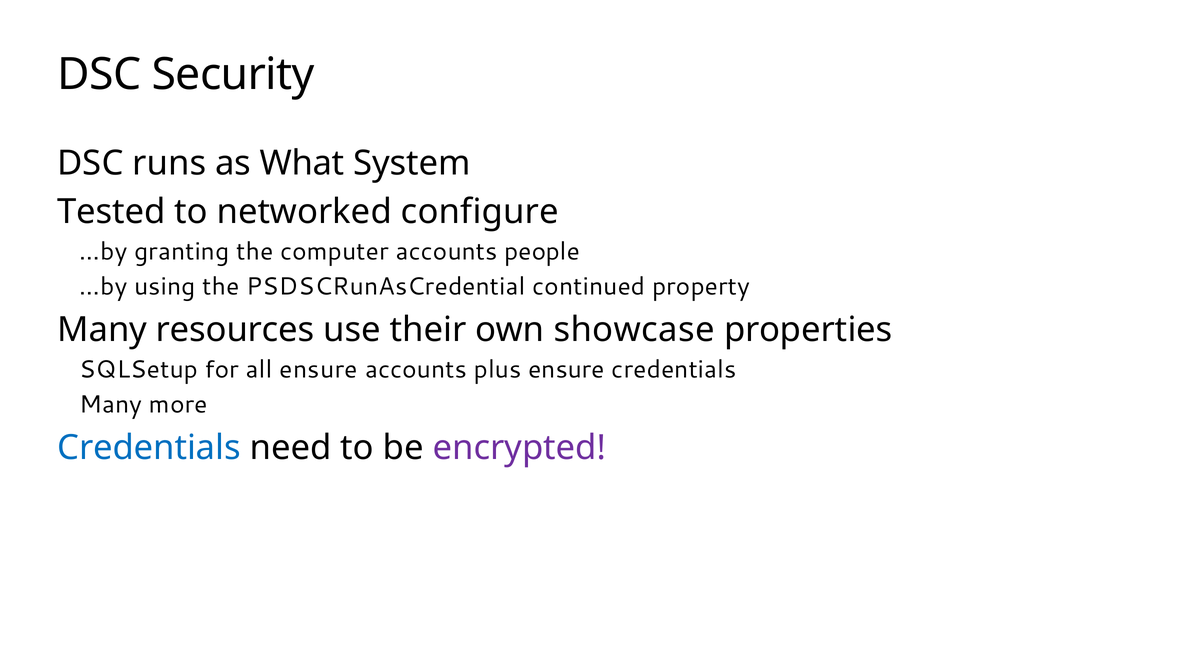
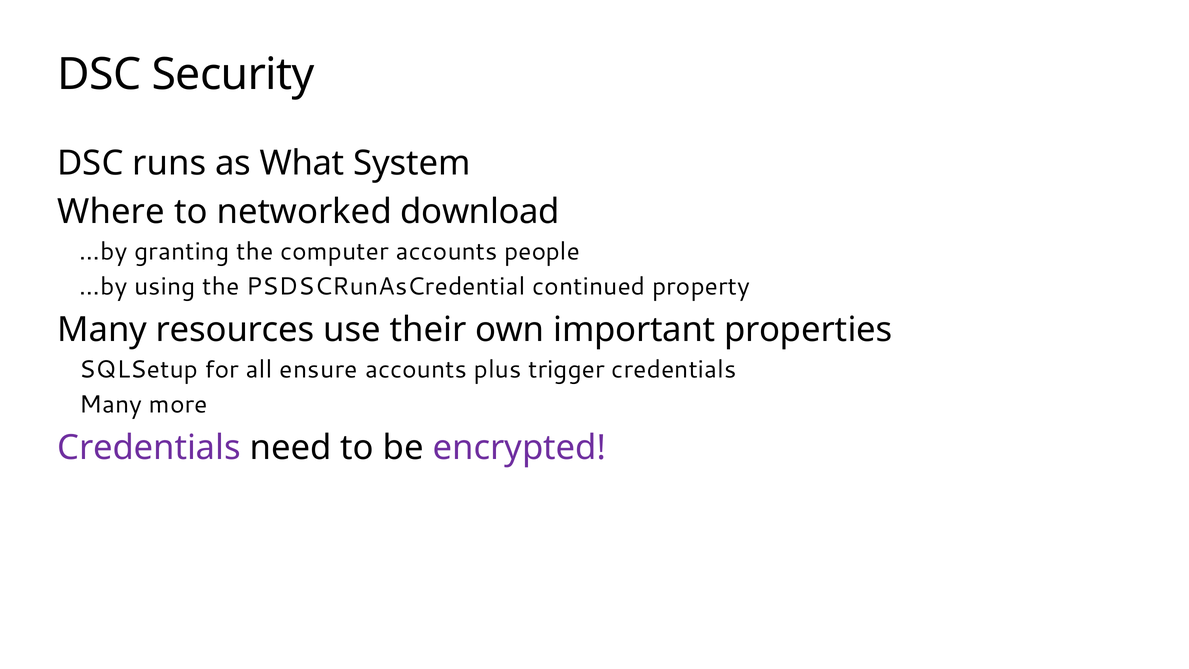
Tested: Tested -> Where
configure: configure -> download
showcase: showcase -> important
plus ensure: ensure -> trigger
Credentials at (149, 448) colour: blue -> purple
